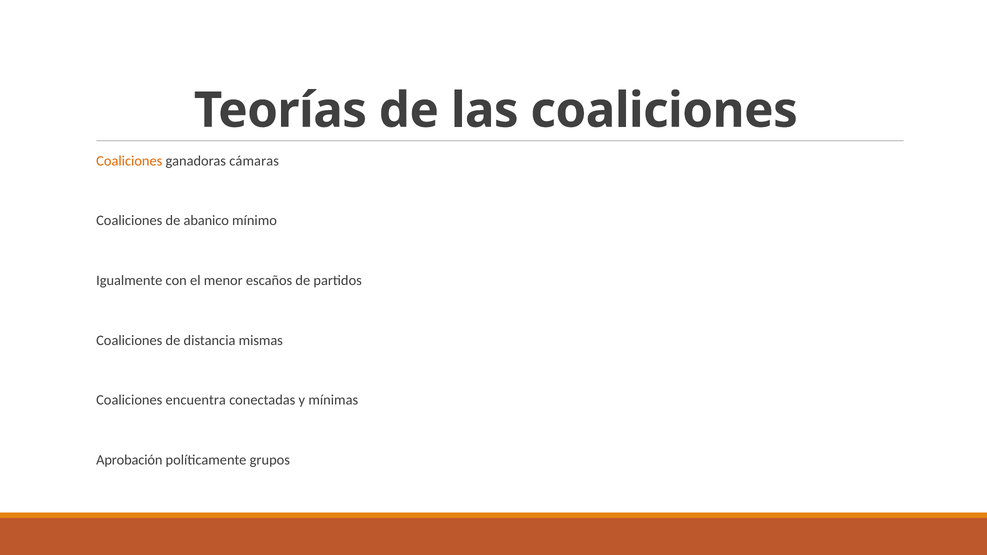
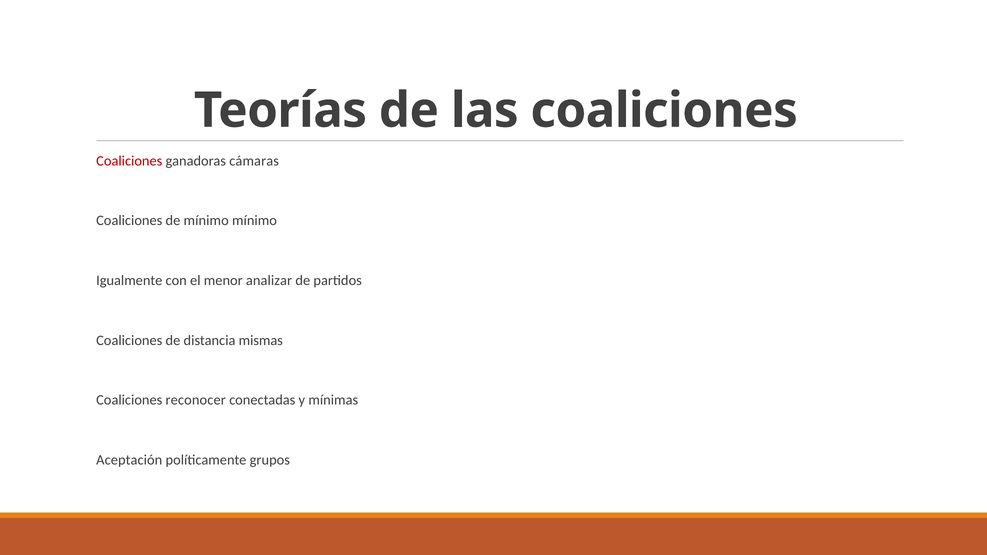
Coaliciones at (129, 161) colour: orange -> red
de abanico: abanico -> mínimo
escaños: escaños -> analizar
encuentra: encuentra -> reconocer
Aprobación: Aprobación -> Aceptación
